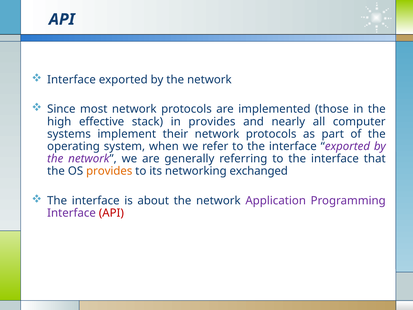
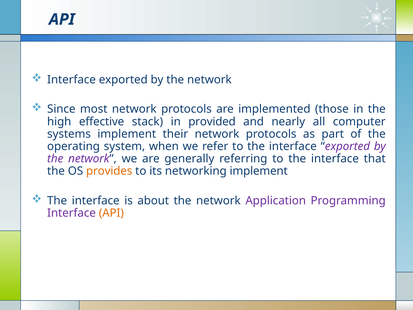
in provides: provides -> provided
networking exchanged: exchanged -> implement
API at (111, 213) colour: red -> orange
